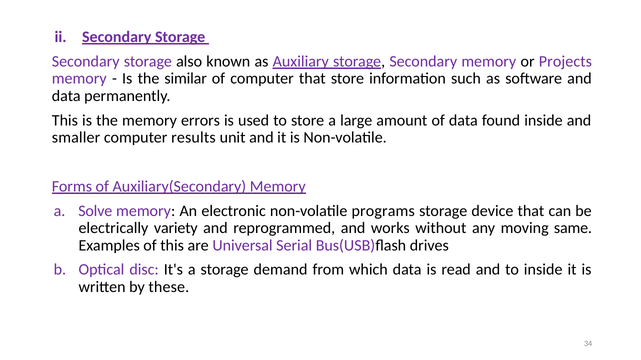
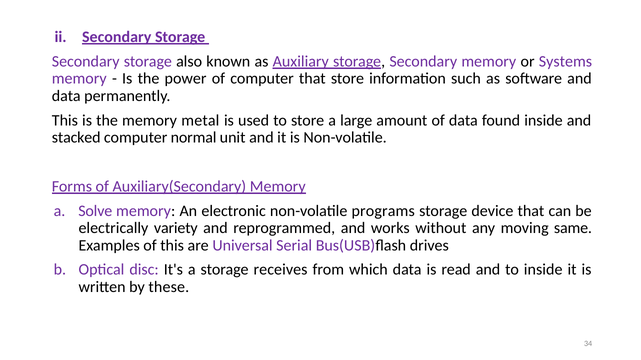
Projects: Projects -> Systems
similar: similar -> power
errors: errors -> metal
smaller: smaller -> stacked
results: results -> normal
demand: demand -> receives
